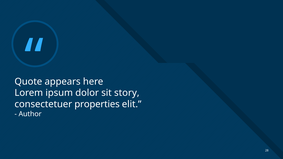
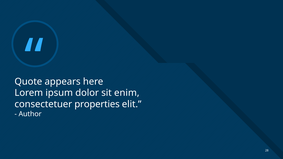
story: story -> enim
